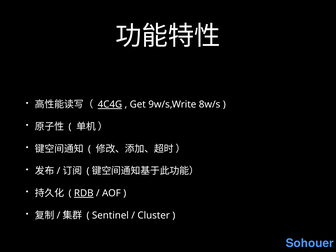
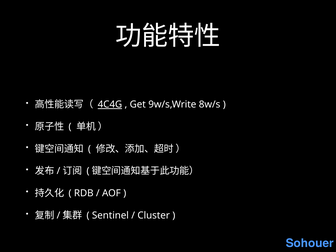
RDB underline: present -> none
